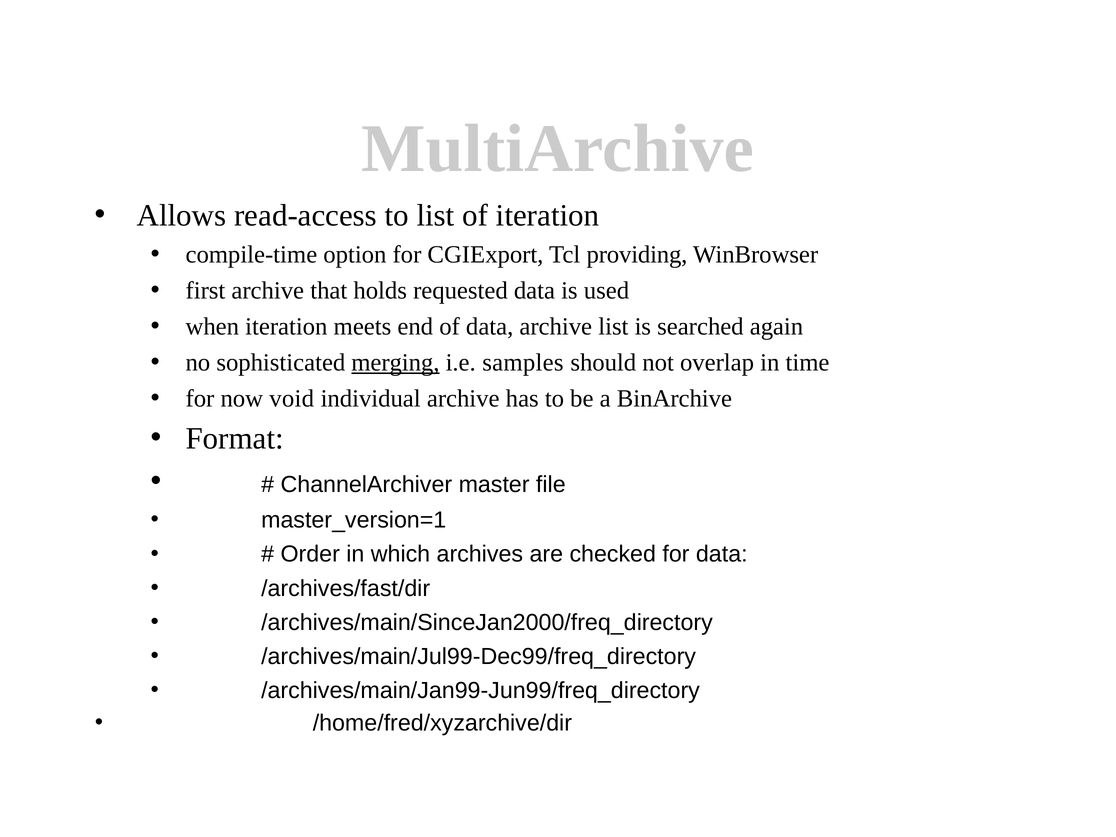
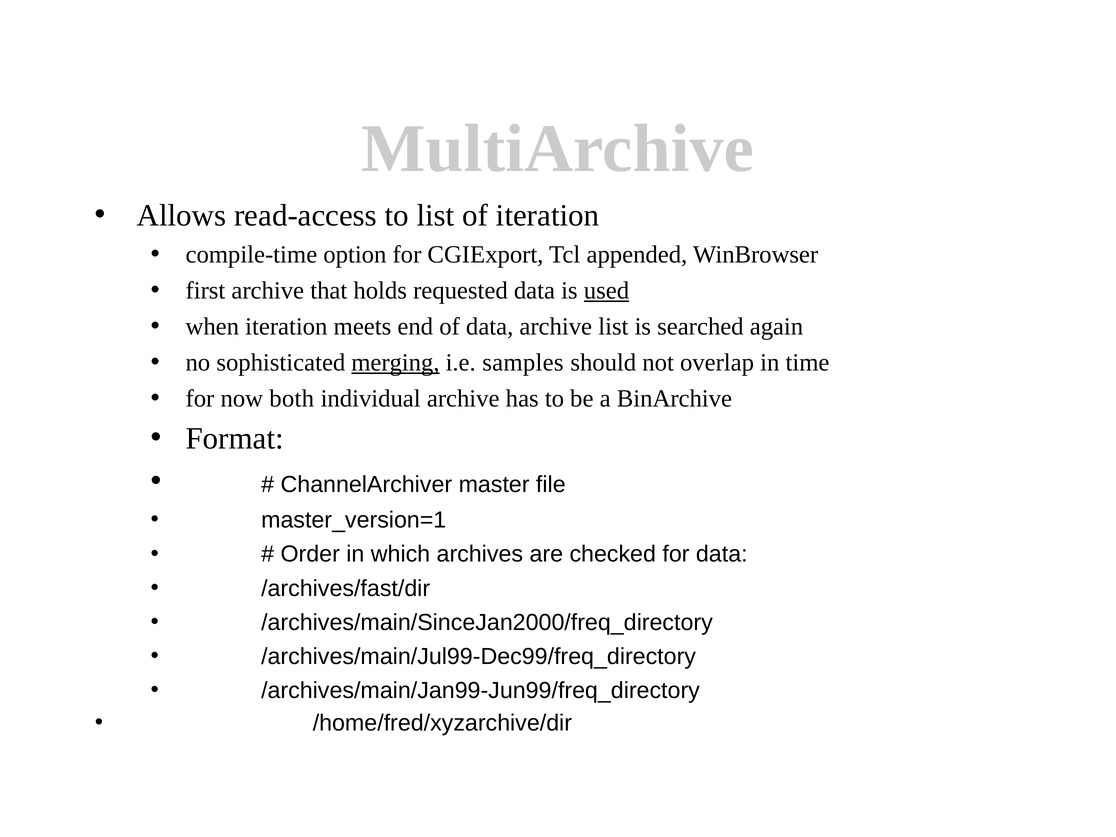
providing: providing -> appended
used underline: none -> present
void: void -> both
